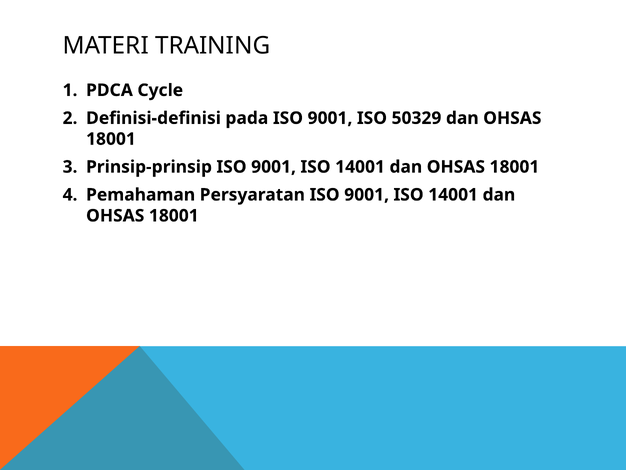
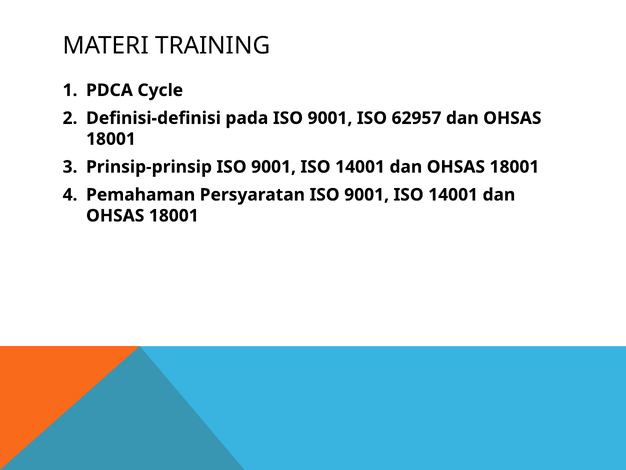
50329: 50329 -> 62957
